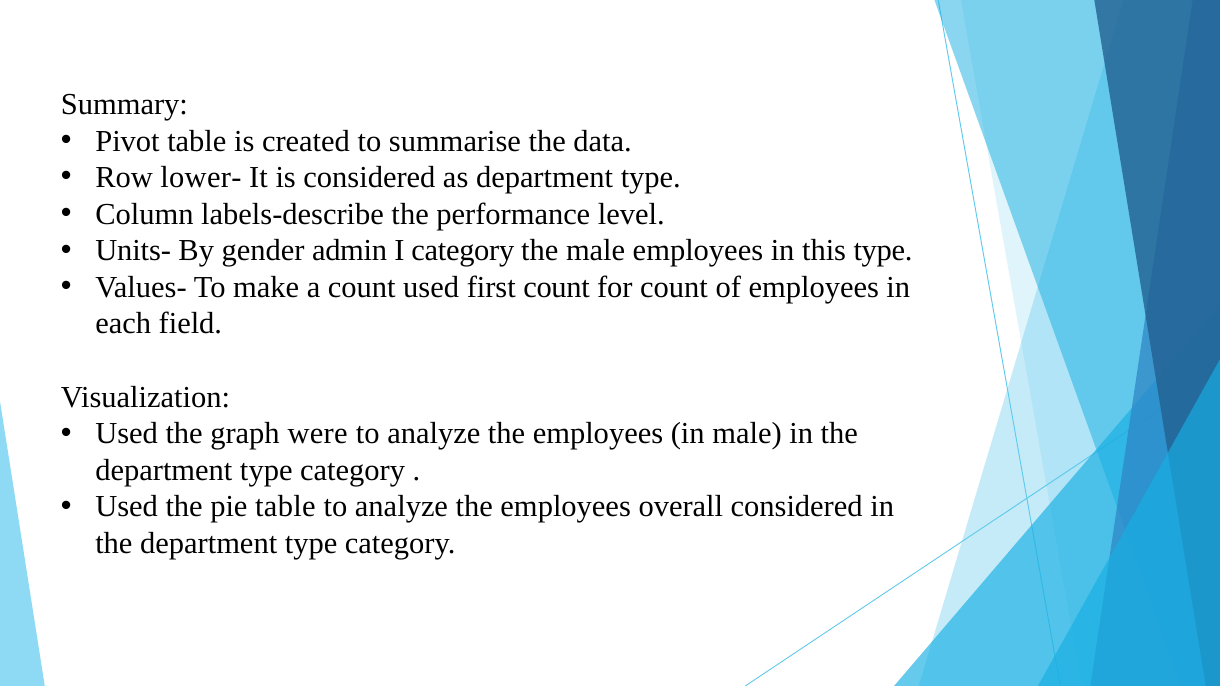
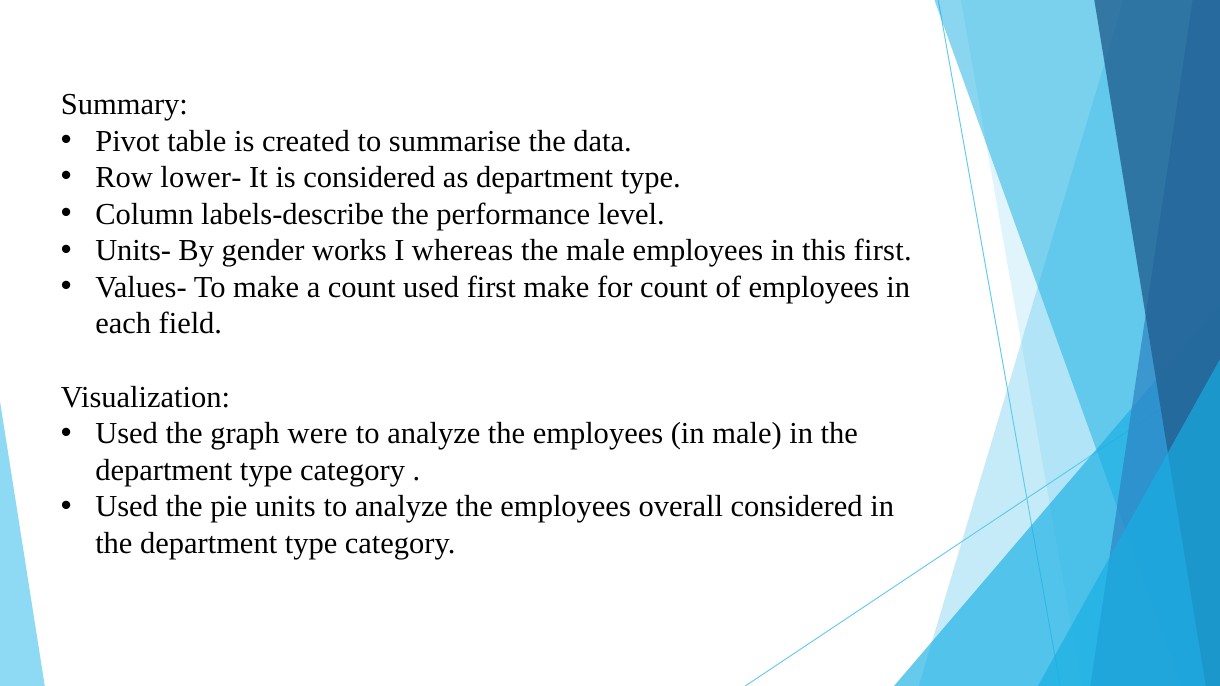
admin: admin -> works
I category: category -> whereas
this type: type -> first
first count: count -> make
pie table: table -> units
